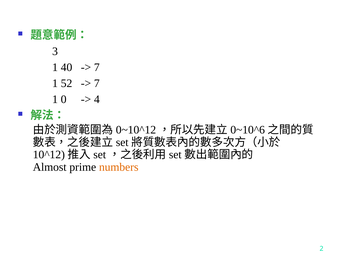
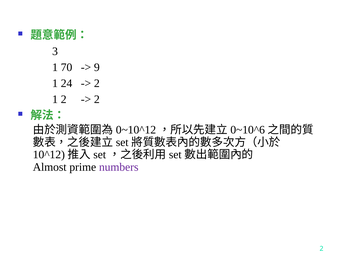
40: 40 -> 70
7 at (97, 67): 7 -> 9
52: 52 -> 24
7 at (97, 83): 7 -> 2
1 0: 0 -> 2
4 at (97, 99): 4 -> 2
numbers colour: orange -> purple
